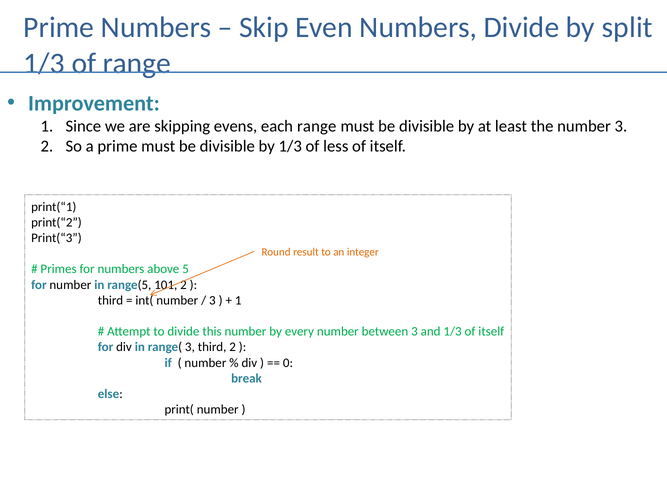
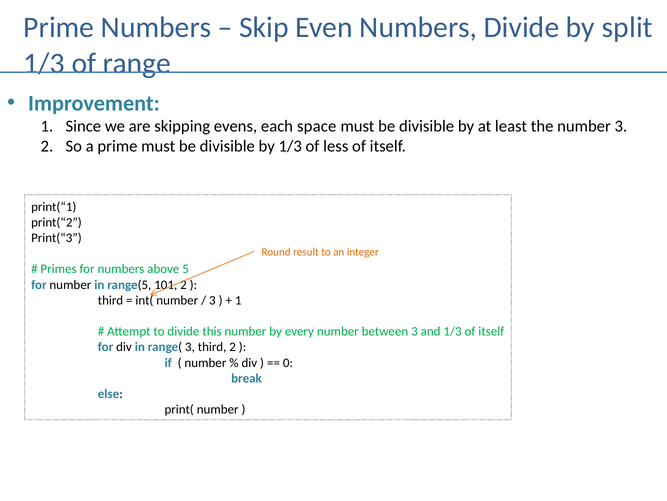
each range: range -> space
